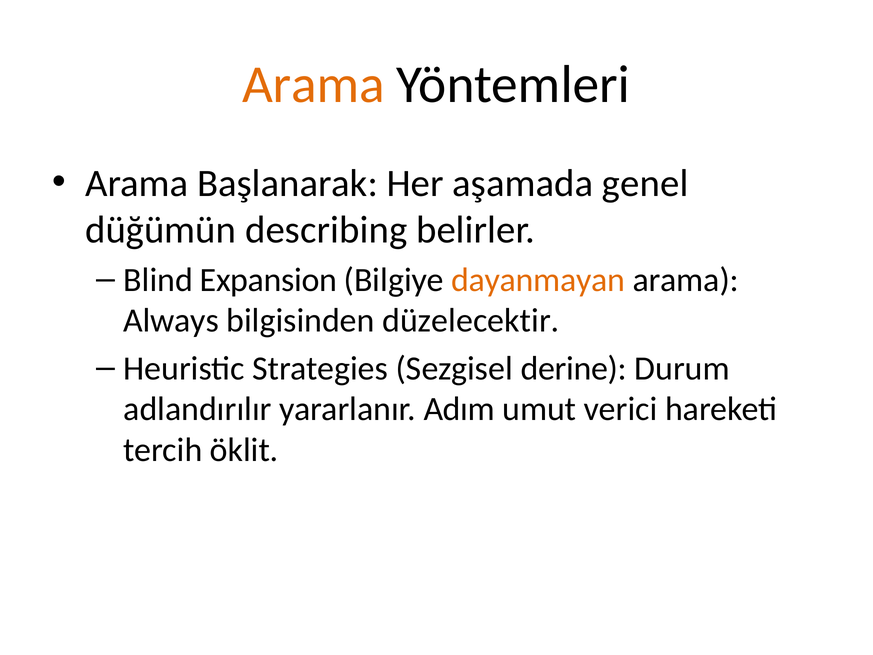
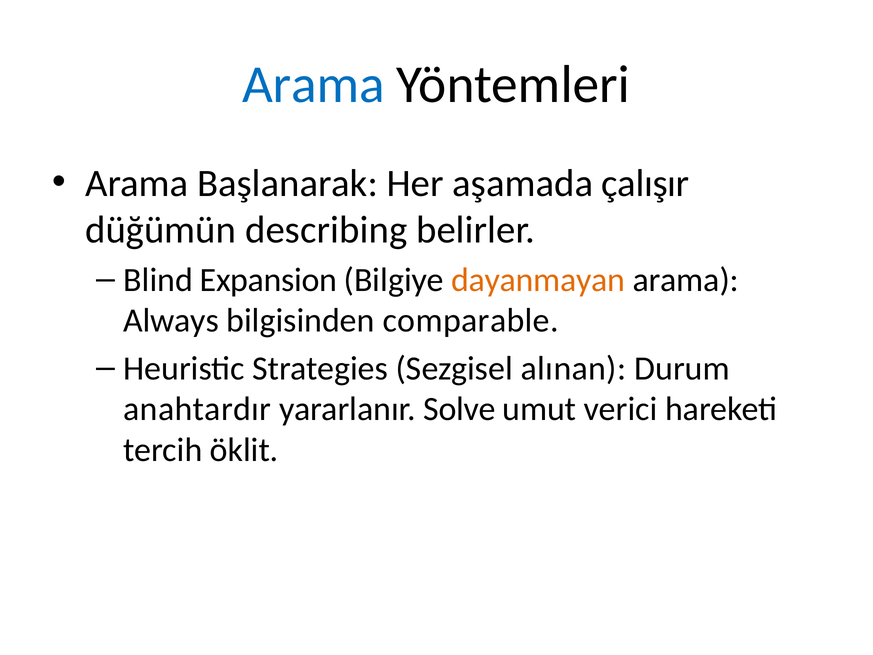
Arama at (313, 85) colour: orange -> blue
genel: genel -> çalışır
düzelecektir: düzelecektir -> comparable
derine: derine -> alınan
adlandırılır: adlandırılır -> anahtardır
Adım: Adım -> Solve
